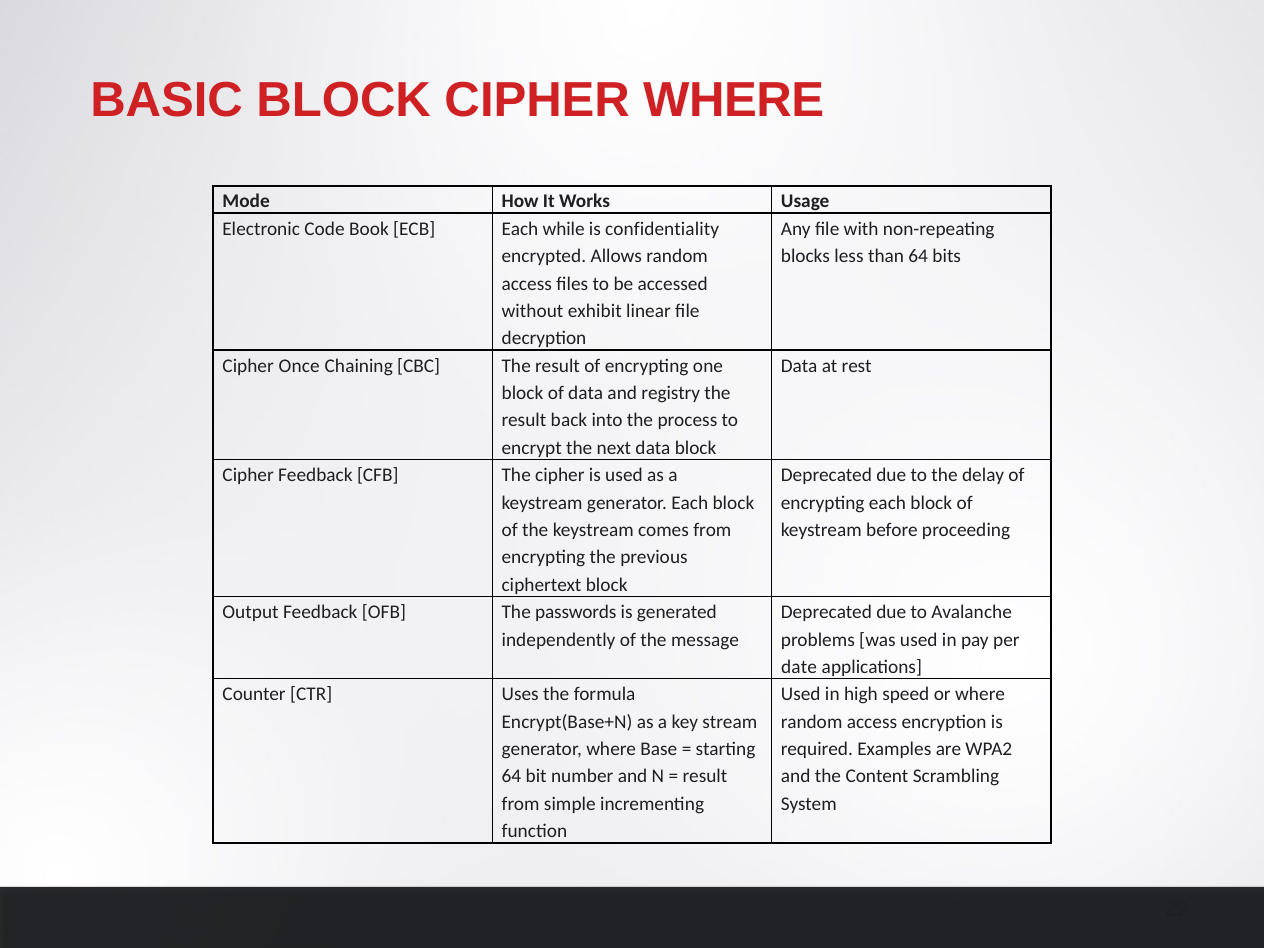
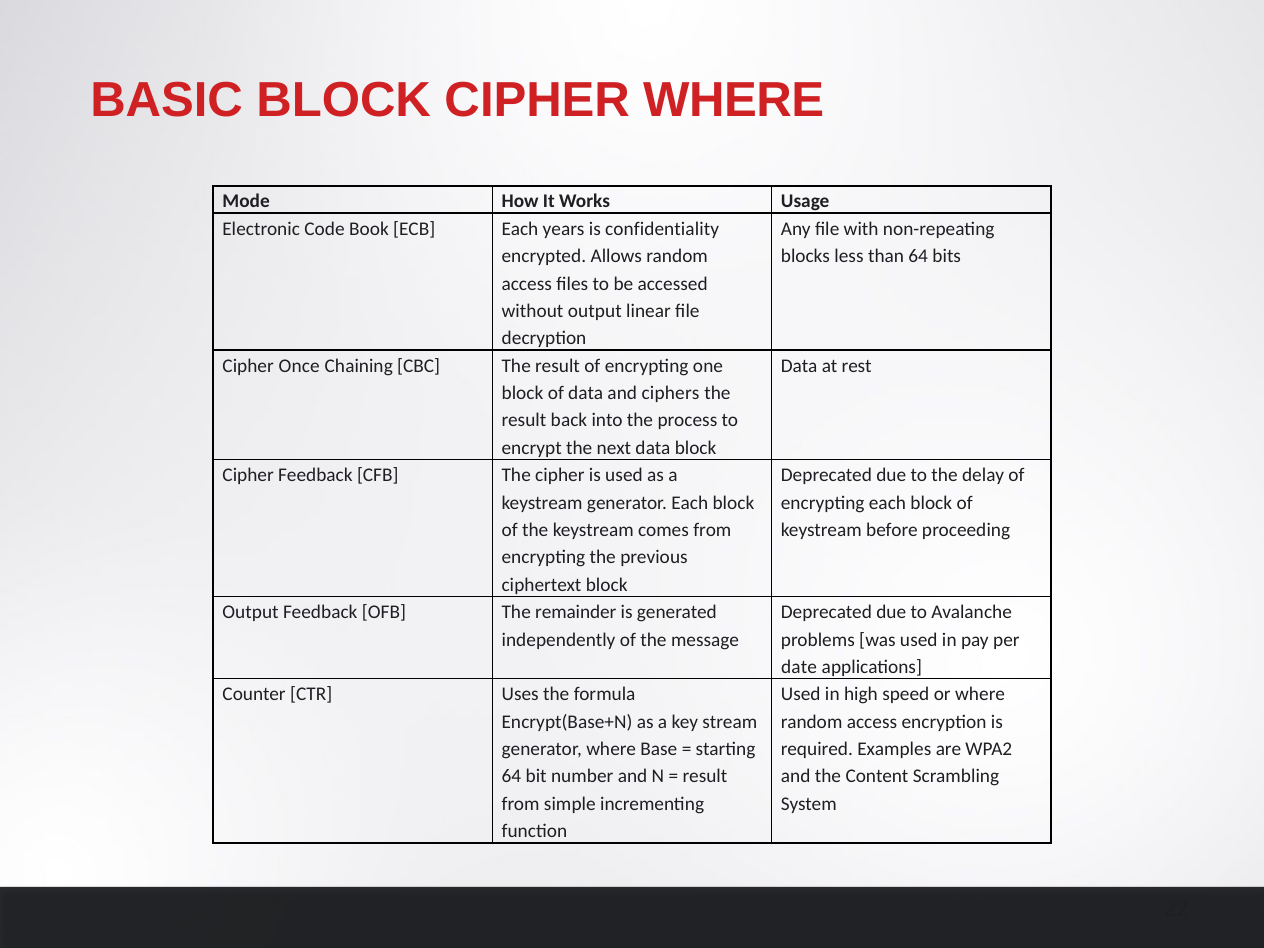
while: while -> years
without exhibit: exhibit -> output
registry: registry -> ciphers
passwords: passwords -> remainder
